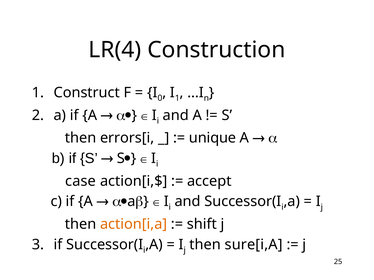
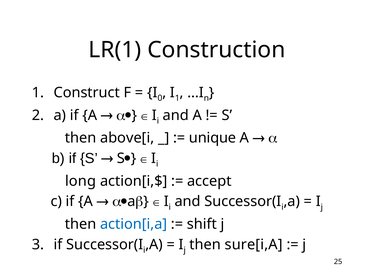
LR(4: LR(4 -> LR(1
errors[i: errors[i -> above[i
case: case -> long
action[i,a colour: orange -> blue
